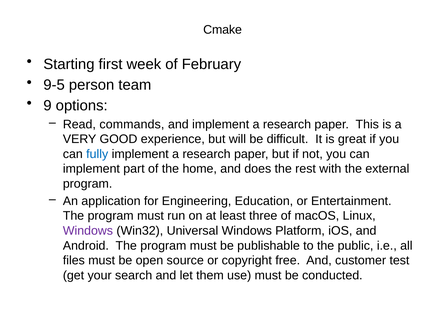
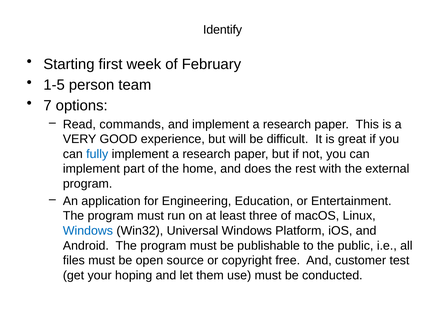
Cmake: Cmake -> Identify
9-5: 9-5 -> 1-5
9: 9 -> 7
Windows at (88, 231) colour: purple -> blue
search: search -> hoping
